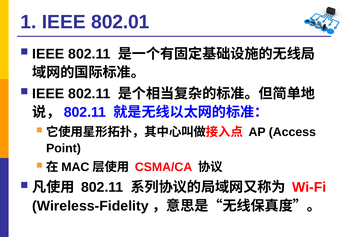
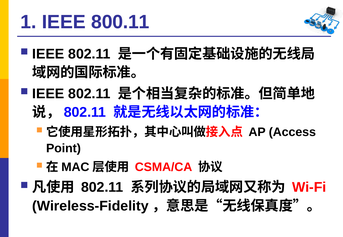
802.01: 802.01 -> 800.11
